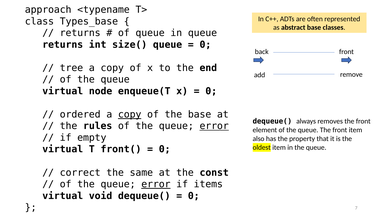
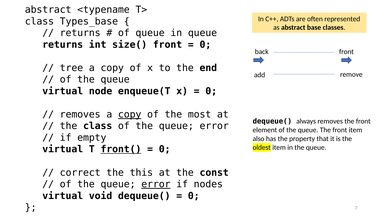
approach at (48, 10): approach -> abstract
size( queue: queue -> front
ordered at (80, 114): ordered -> removes
the base: base -> most
the rules: rules -> class
error at (214, 126) underline: present -> none
front( underline: none -> present
same: same -> this
items: items -> nodes
